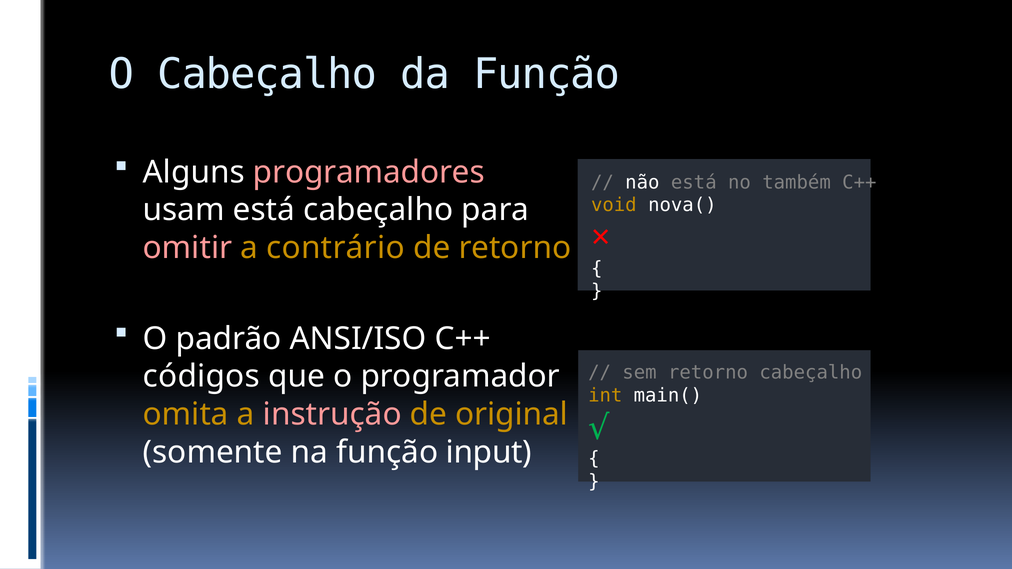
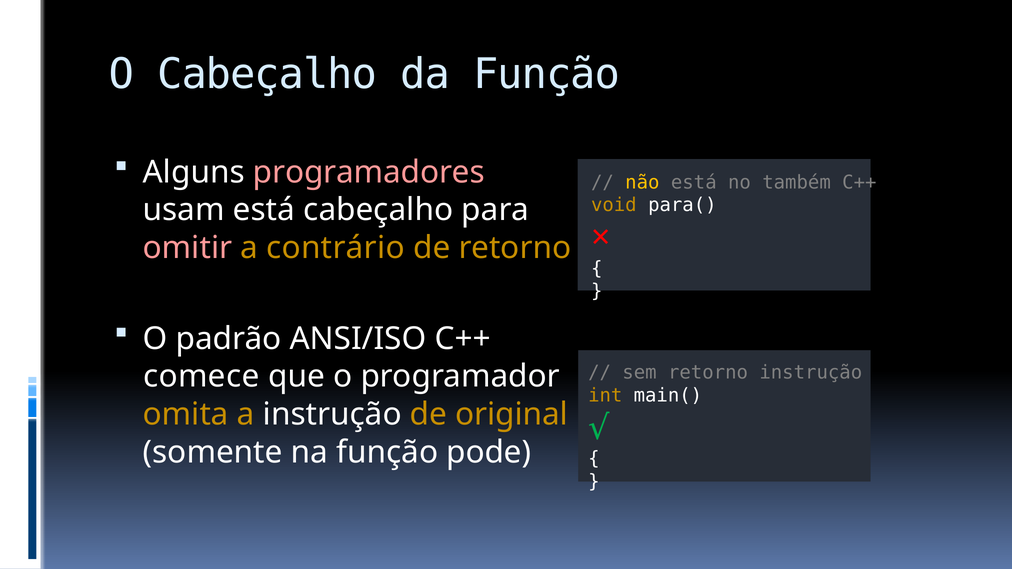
não colour: white -> yellow
nova(: nova( -> para(
retorno cabeçalho: cabeçalho -> instrução
códigos: códigos -> comece
instrução at (332, 415) colour: pink -> white
input: input -> pode
